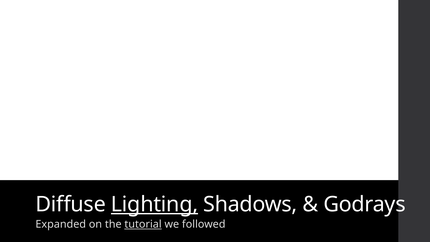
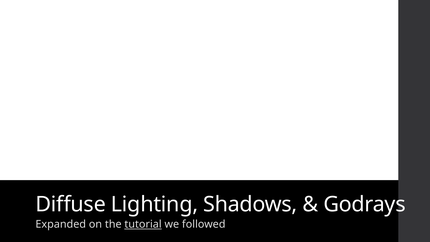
Lighting underline: present -> none
